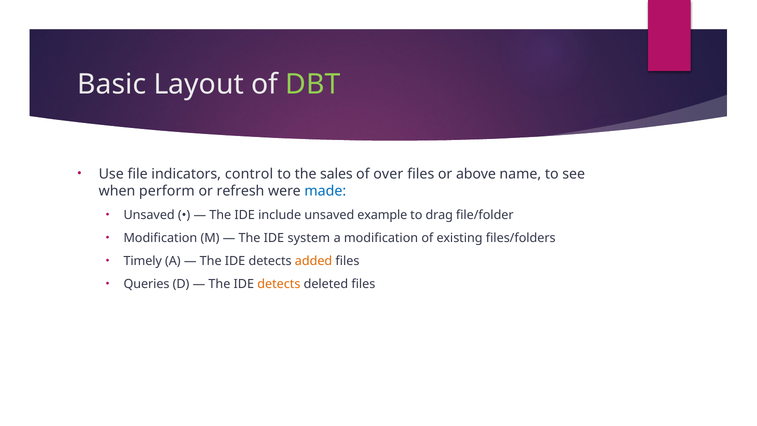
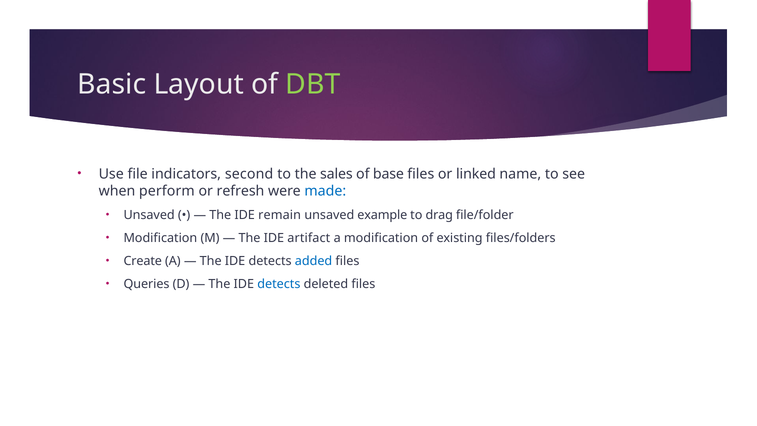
control: control -> second
over: over -> base
above: above -> linked
include: include -> remain
system: system -> artifact
Timely: Timely -> Create
added colour: orange -> blue
detects at (279, 284) colour: orange -> blue
